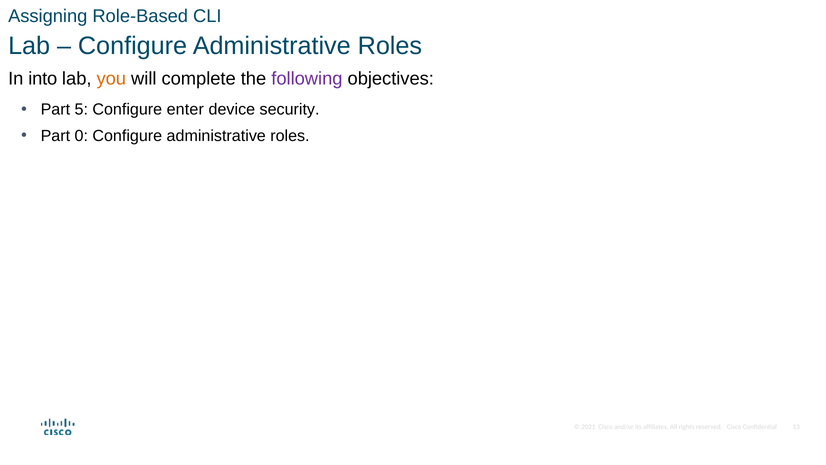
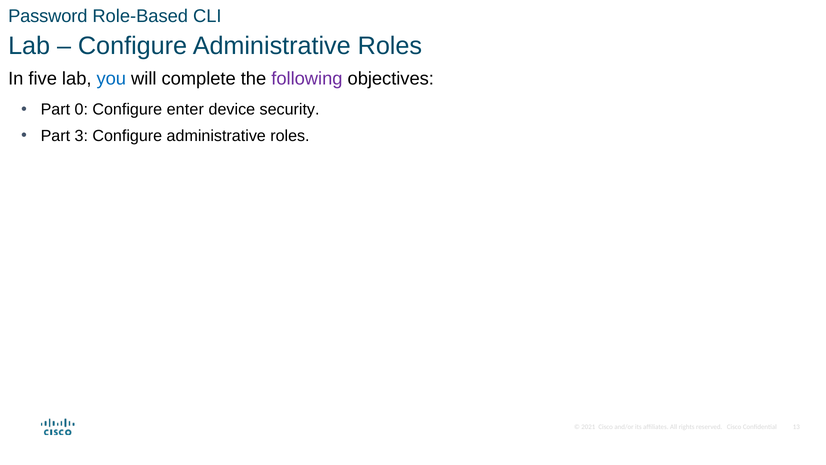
Assigning: Assigning -> Password
into: into -> five
you colour: orange -> blue
5: 5 -> 0
0: 0 -> 3
